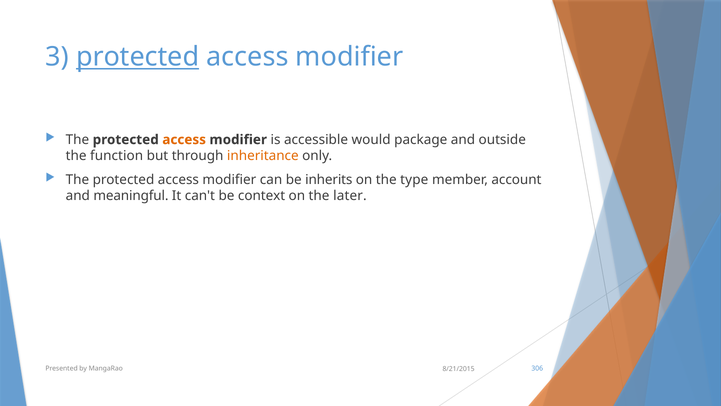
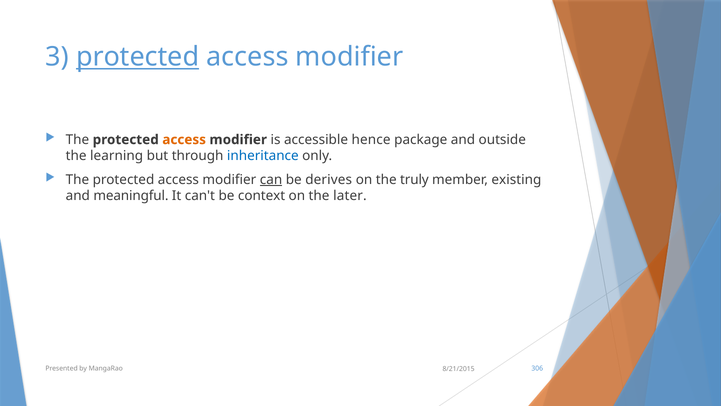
would: would -> hence
function: function -> learning
inheritance colour: orange -> blue
can underline: none -> present
inherits: inherits -> derives
type: type -> truly
account: account -> existing
